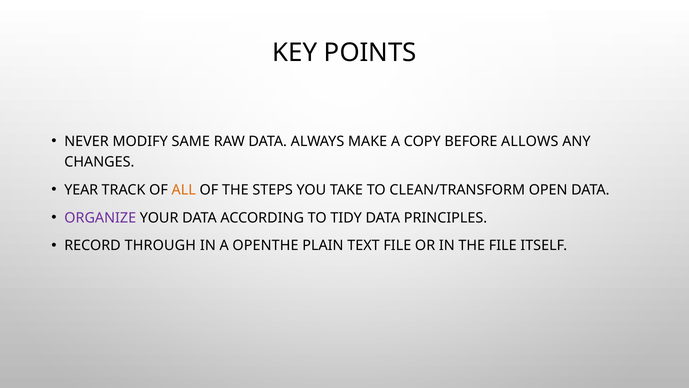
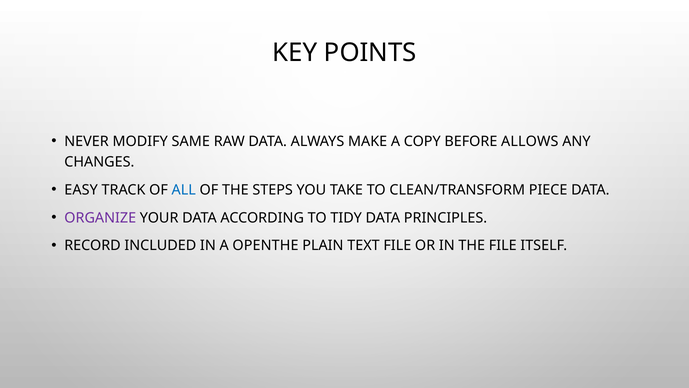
YEAR: YEAR -> EASY
ALL colour: orange -> blue
OPEN: OPEN -> PIECE
THROUGH: THROUGH -> INCLUDED
